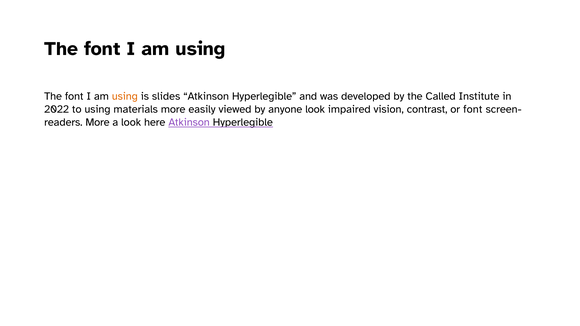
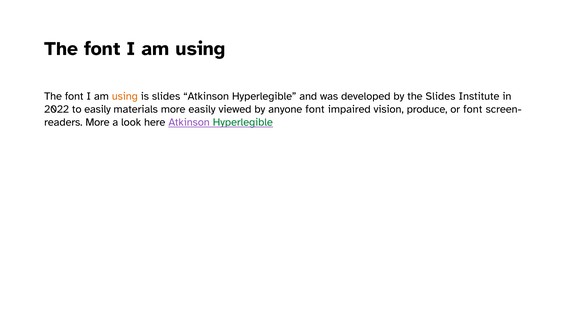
the Called: Called -> Slides
to using: using -> easily
anyone look: look -> font
contrast: contrast -> produce
Hyperlegible at (243, 122) colour: black -> green
